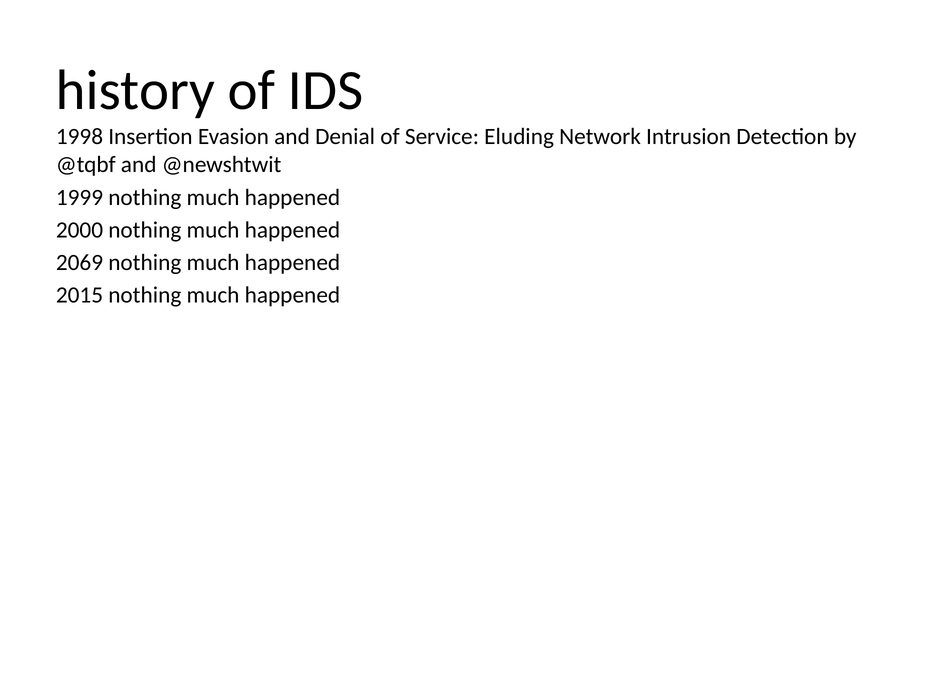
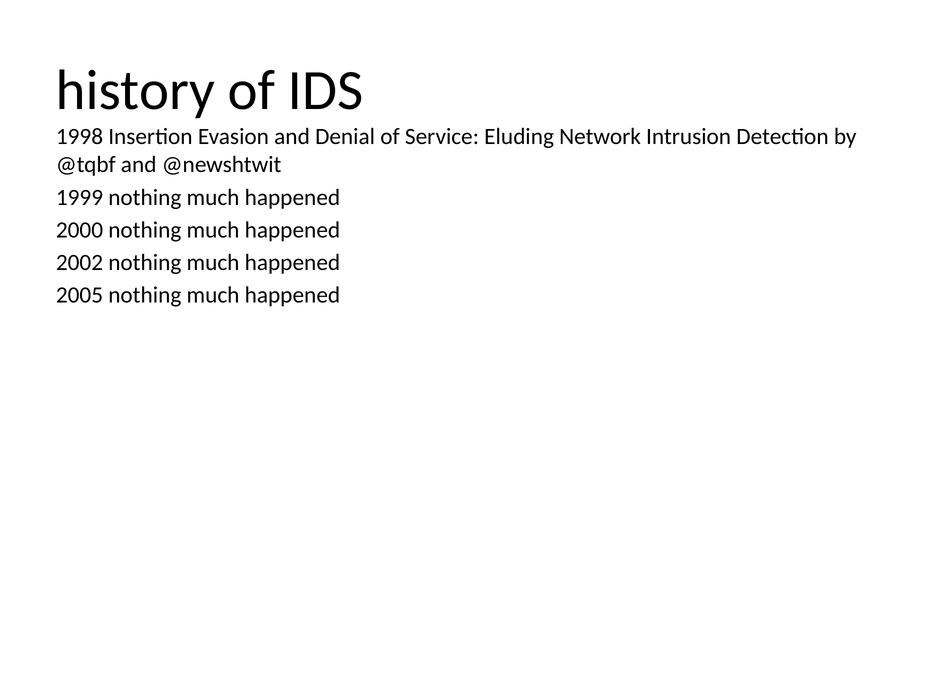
2069: 2069 -> 2002
2015: 2015 -> 2005
